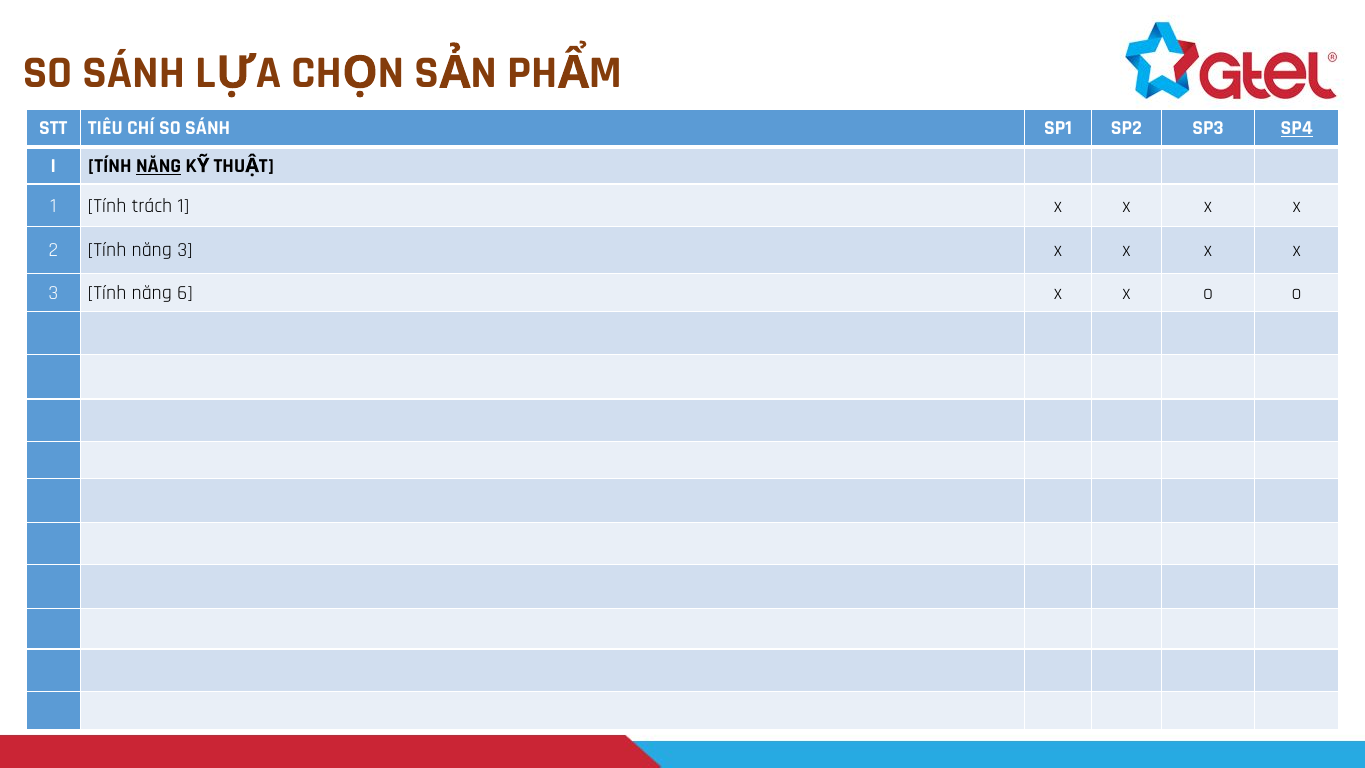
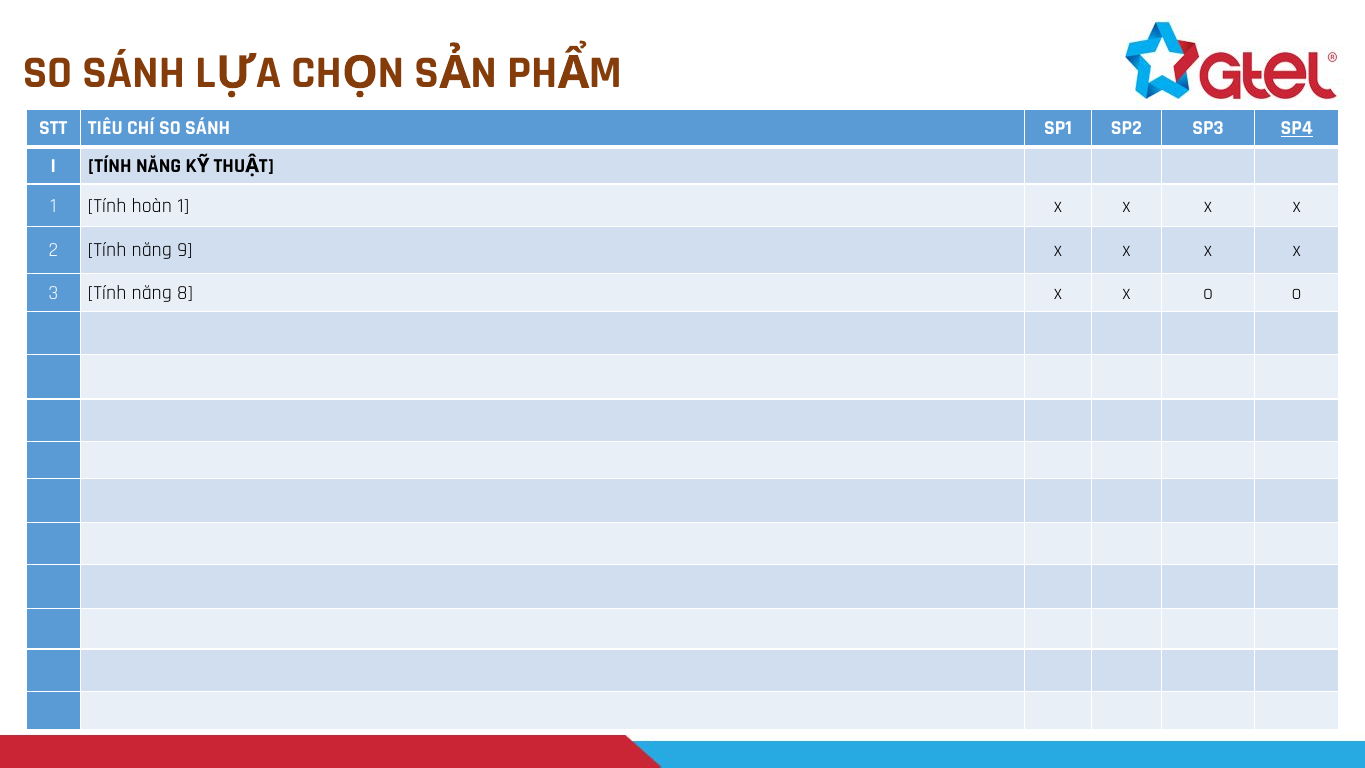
NĂNG at (159, 166) underline: present -> none
trách: trách -> hoàn
năng 3: 3 -> 9
6: 6 -> 8
